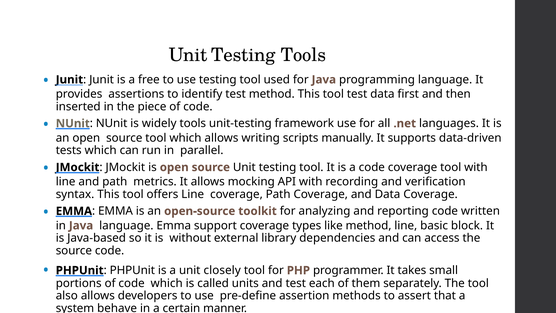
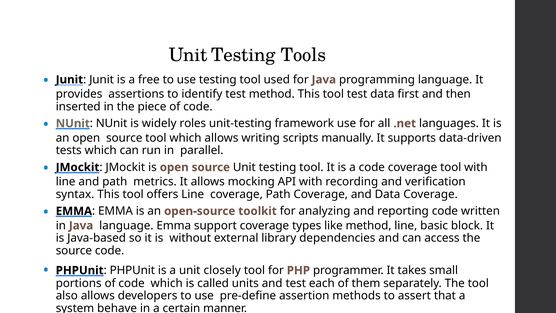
widely tools: tools -> roles
